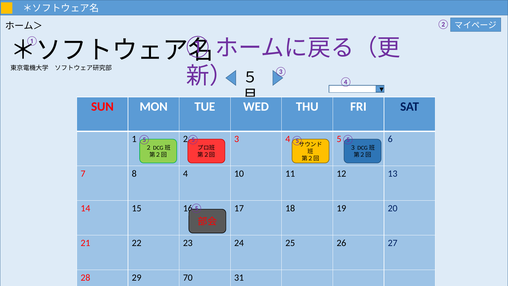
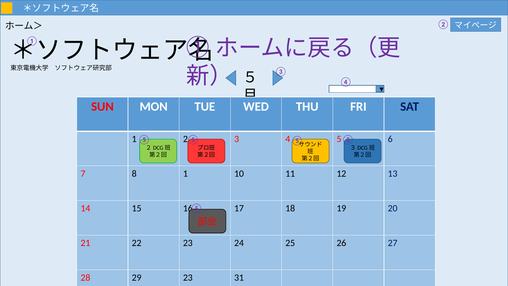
8 4: 4 -> 1
29 70: 70 -> 23
